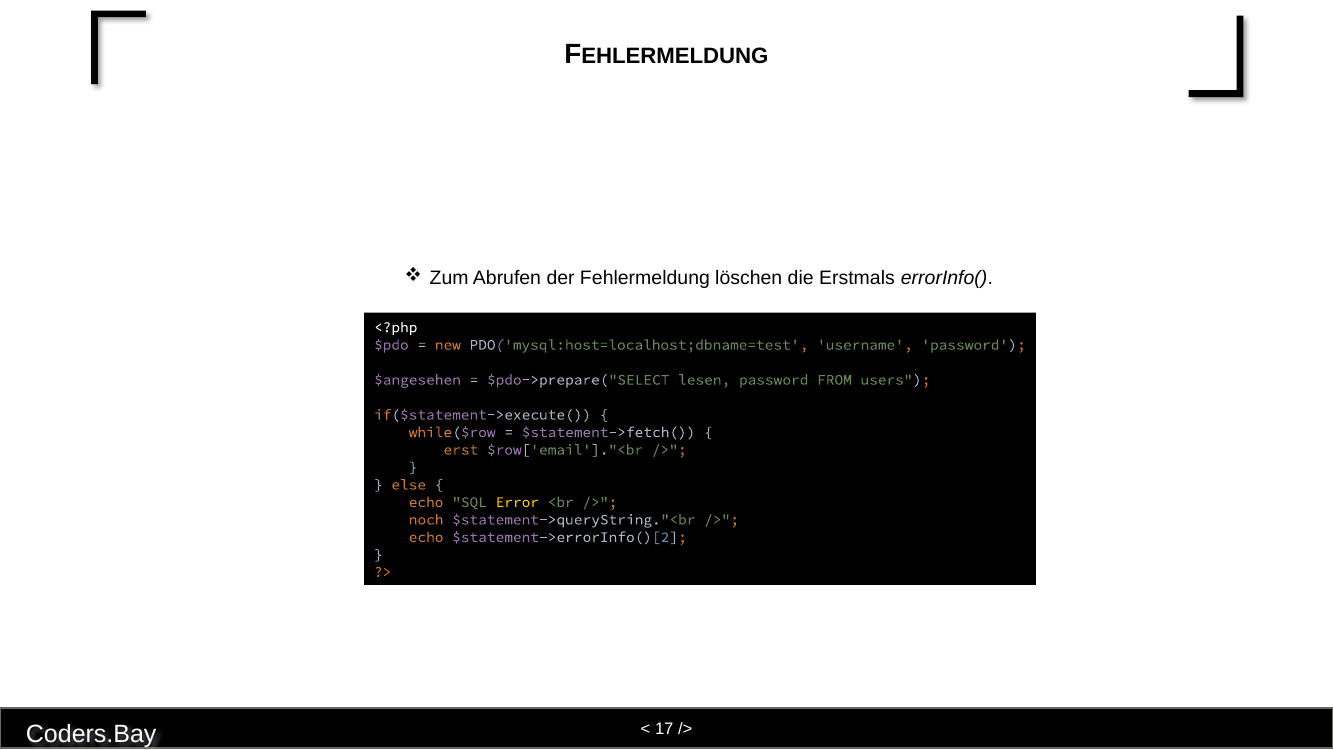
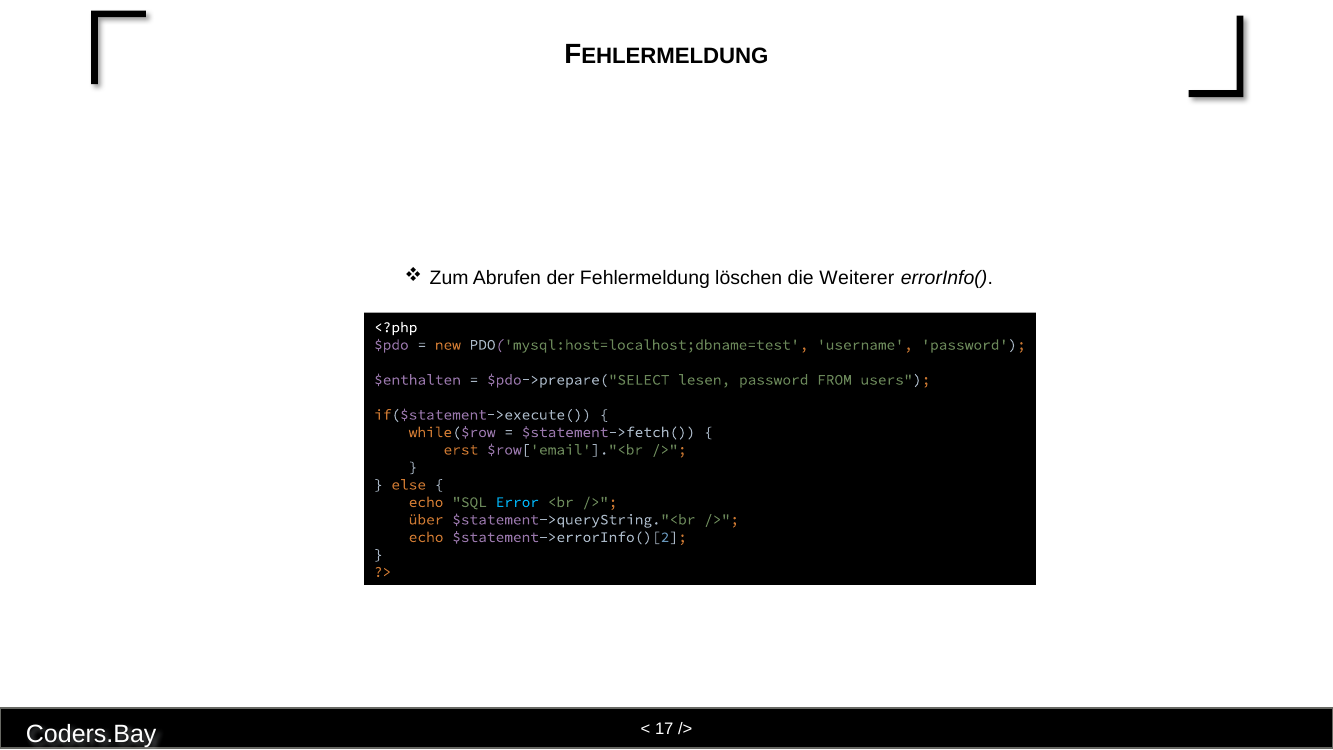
Erstmals: Erstmals -> Weiterer
$angesehen: $angesehen -> $enthalten
Error colour: yellow -> light blue
noch: noch -> über
